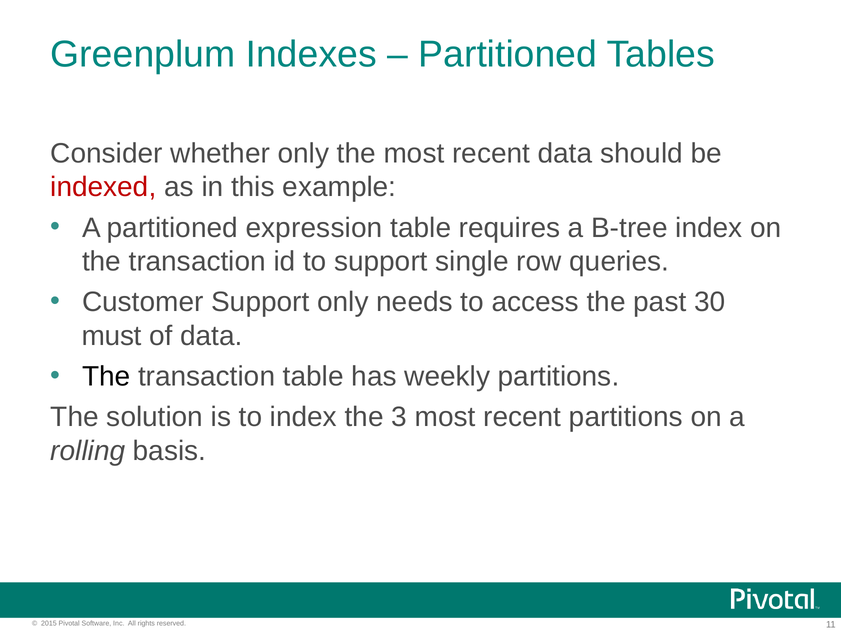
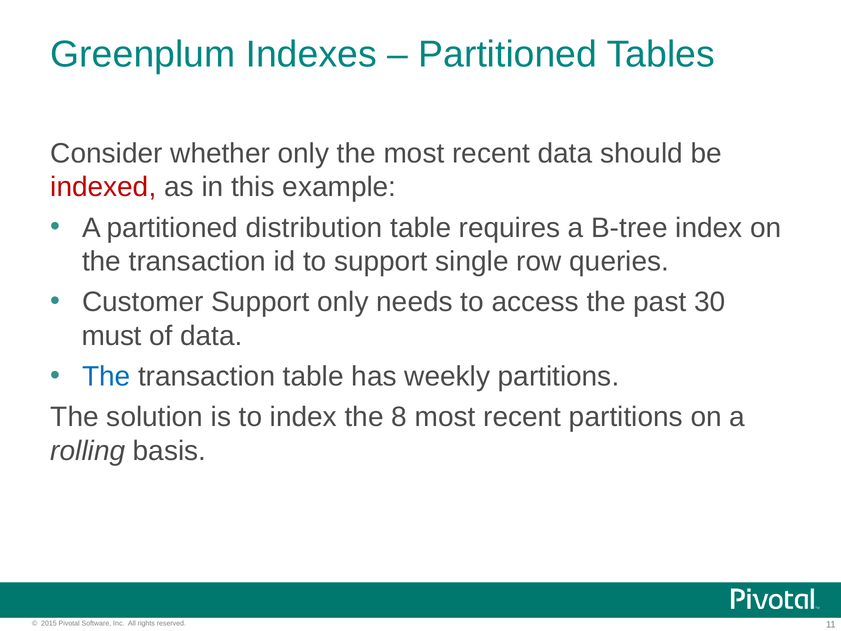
expression: expression -> distribution
The at (106, 376) colour: black -> blue
3: 3 -> 8
